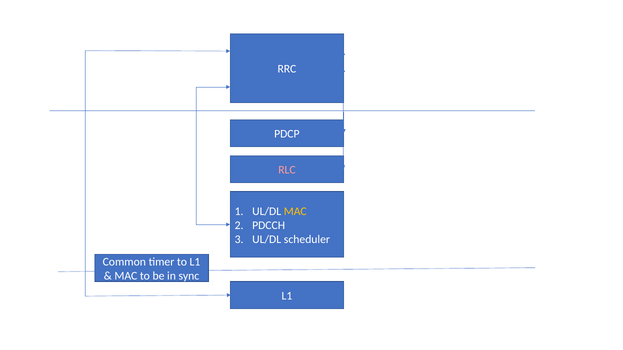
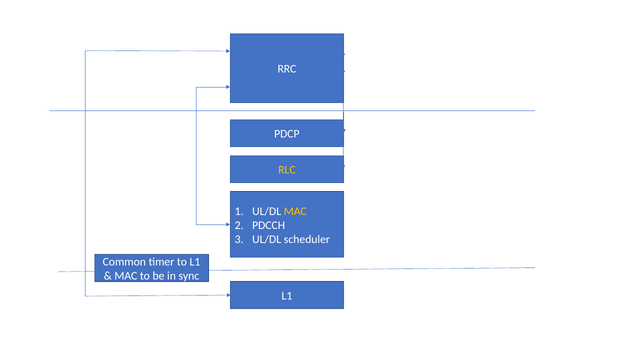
RLC colour: pink -> yellow
